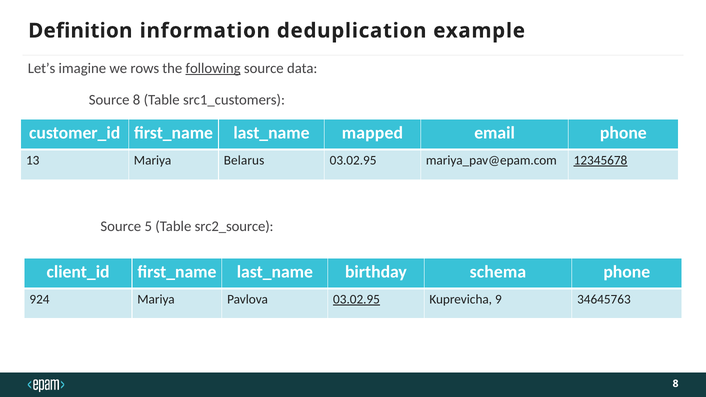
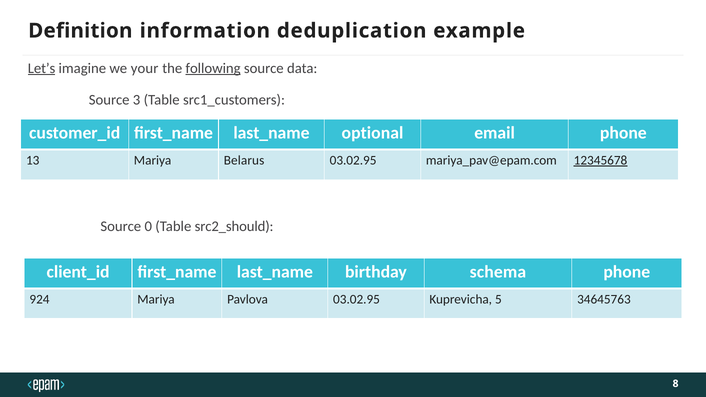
Let’s underline: none -> present
rows: rows -> your
Source 8: 8 -> 3
mapped: mapped -> optional
5: 5 -> 0
src2_source: src2_source -> src2_should
03.02.95 at (357, 299) underline: present -> none
9: 9 -> 5
